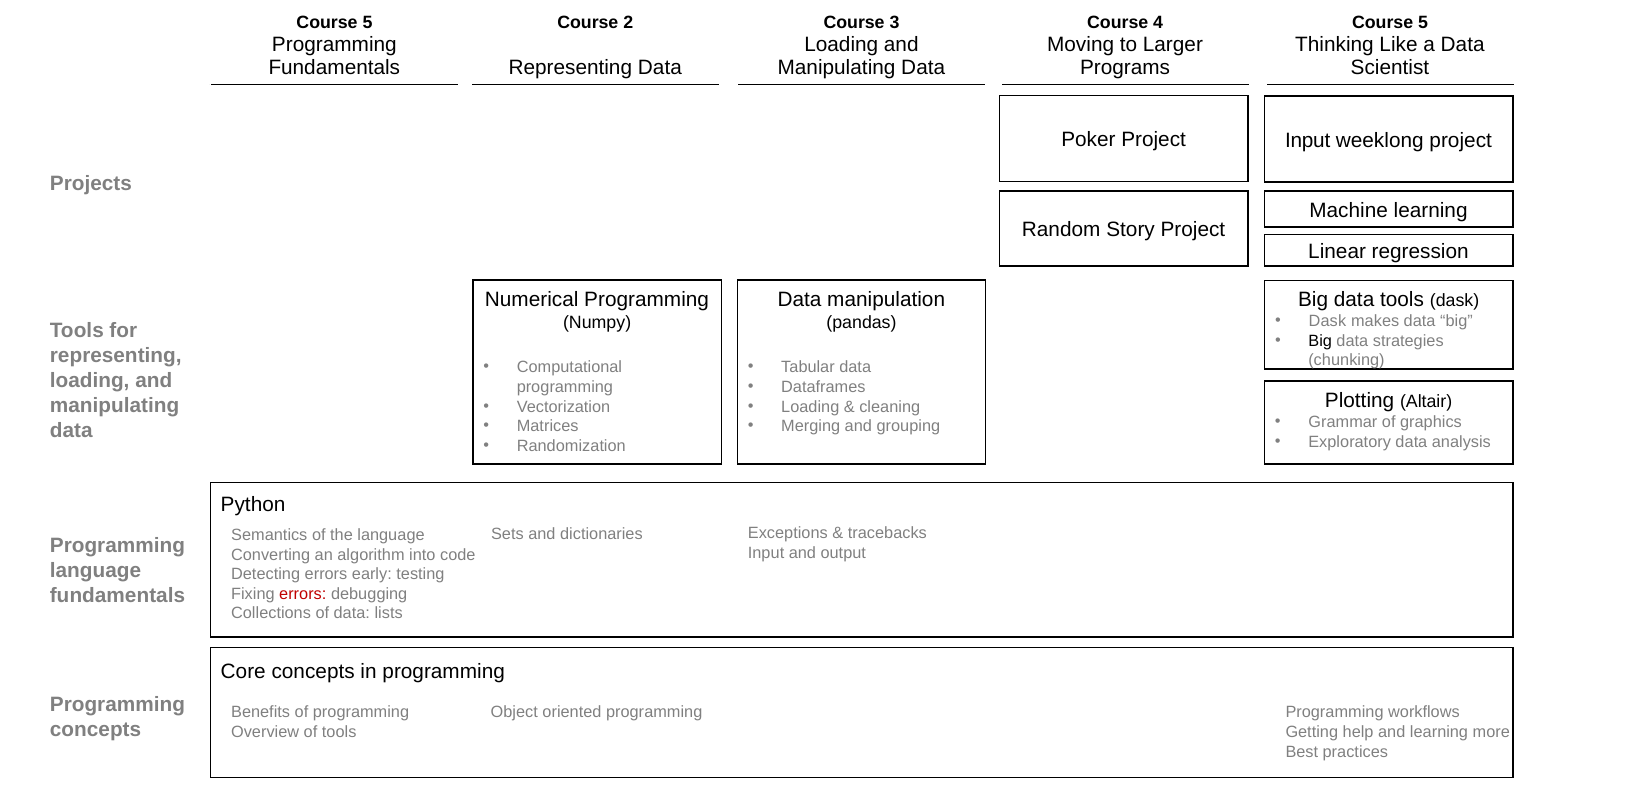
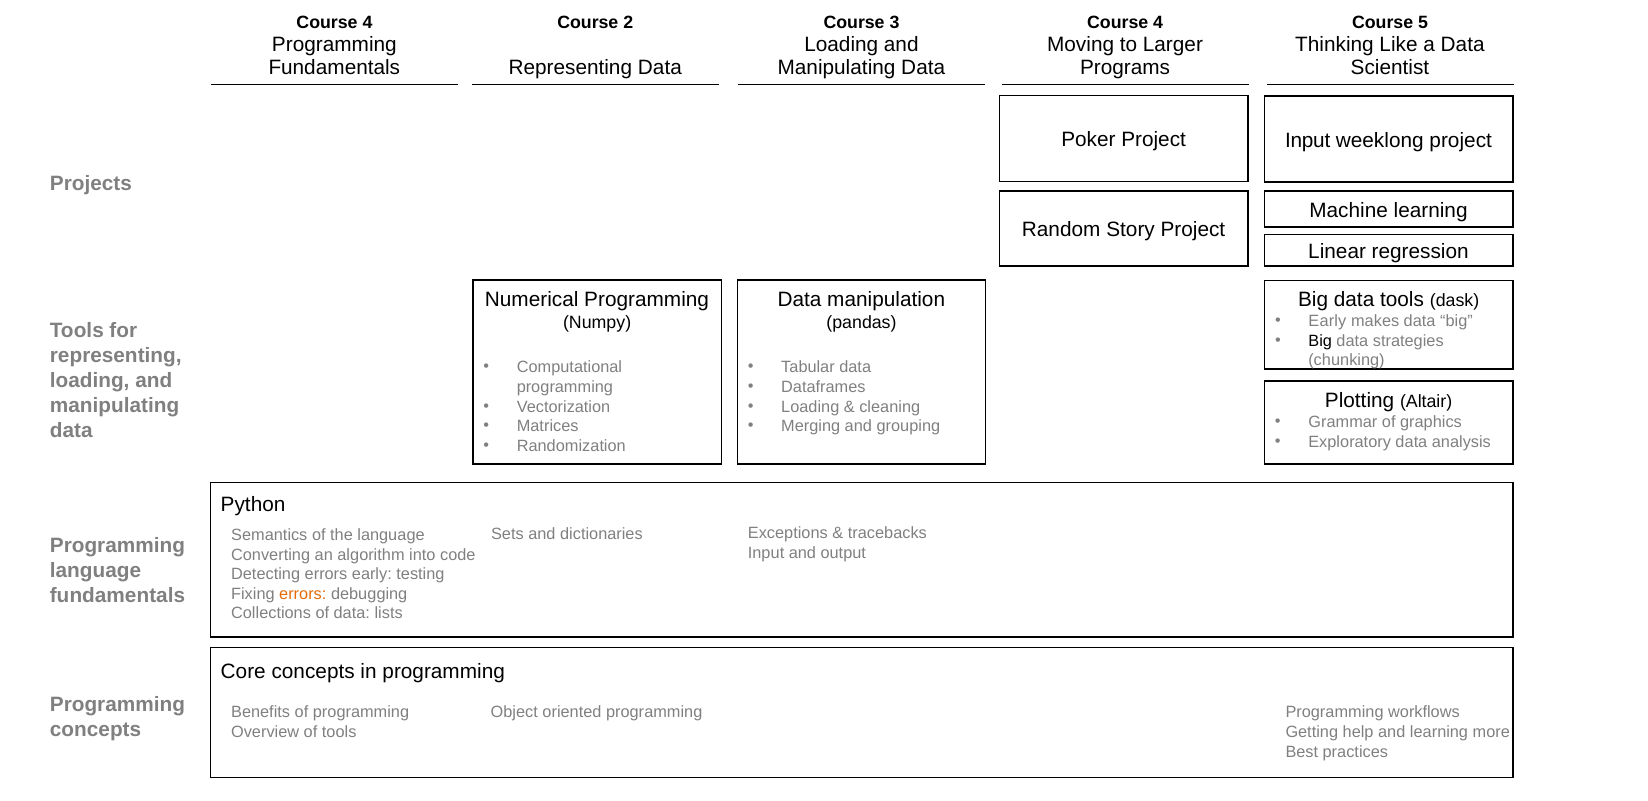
5 at (367, 23): 5 -> 4
Dask at (1327, 321): Dask -> Early
errors at (303, 594) colour: red -> orange
